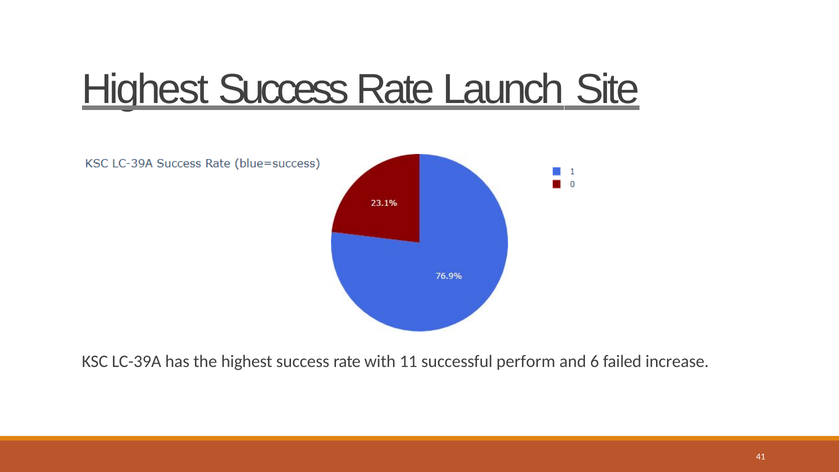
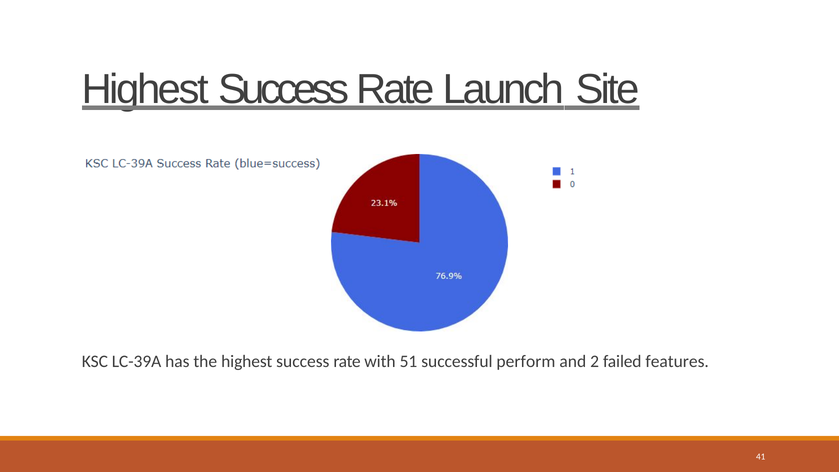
11: 11 -> 51
6: 6 -> 2
increase: increase -> features
